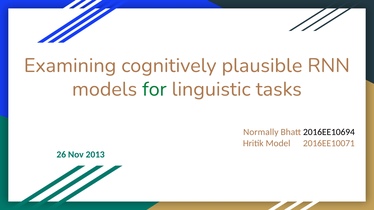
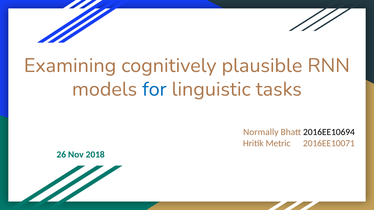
for colour: green -> blue
Model: Model -> Metric
2013: 2013 -> 2018
